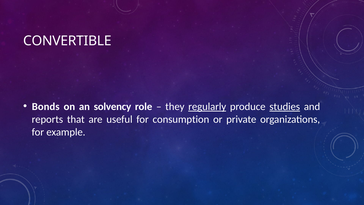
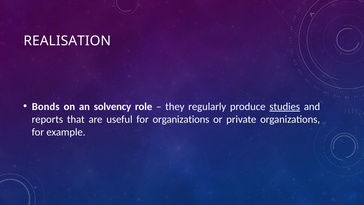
CONVERTIBLE: CONVERTIBLE -> REALISATION
regularly underline: present -> none
for consumption: consumption -> organizations
